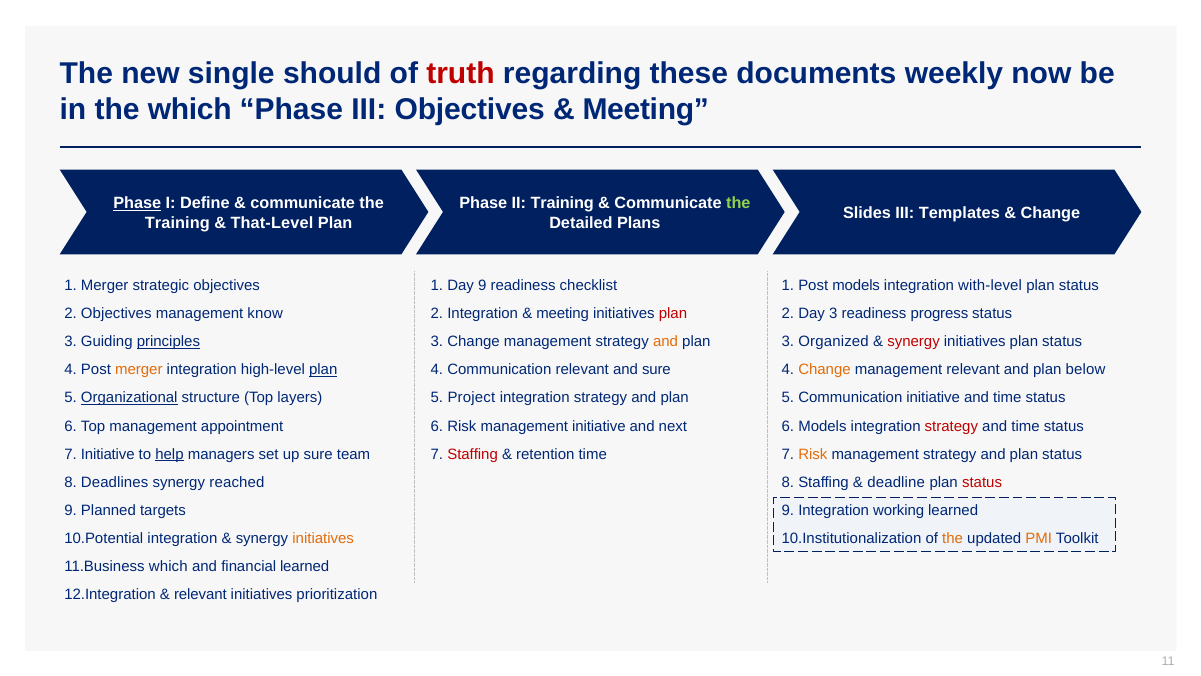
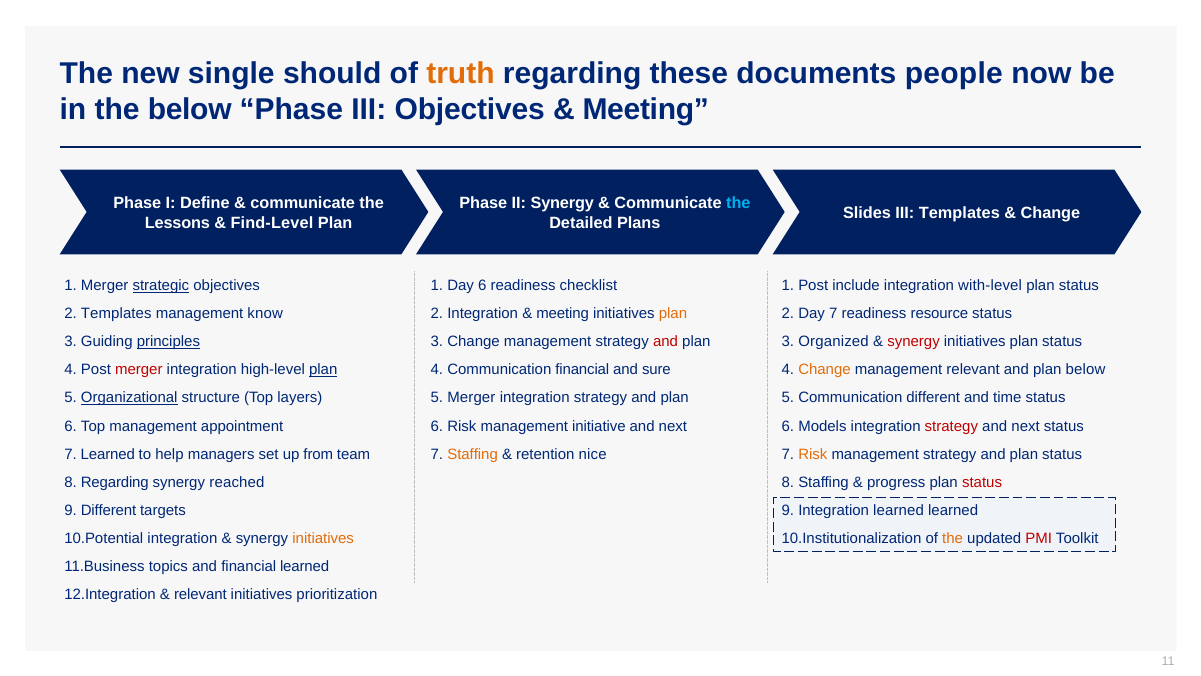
truth colour: red -> orange
weekly: weekly -> people
the which: which -> below
Phase at (137, 203) underline: present -> none
II Training: Training -> Synergy
the at (738, 203) colour: light green -> light blue
Training at (177, 223): Training -> Lessons
That-Level: That-Level -> Find-Level
strategic underline: none -> present
Day 9: 9 -> 6
Post models: models -> include
Objectives at (116, 314): Objectives -> Templates
plan at (673, 314) colour: red -> orange
Day 3: 3 -> 7
progress: progress -> resource
and at (666, 342) colour: orange -> red
merger at (139, 370) colour: orange -> red
Communication relevant: relevant -> financial
Project at (471, 398): Project -> Merger
Communication initiative: initiative -> different
time at (1026, 426): time -> next
Initiative at (108, 454): Initiative -> Learned
help underline: present -> none
up sure: sure -> from
Staffing at (473, 454) colour: red -> orange
retention time: time -> nice
Deadlines at (115, 482): Deadlines -> Regarding
deadline: deadline -> progress
Planned at (108, 510): Planned -> Different
Integration working: working -> learned
PMI colour: orange -> red
which at (168, 566): which -> topics
